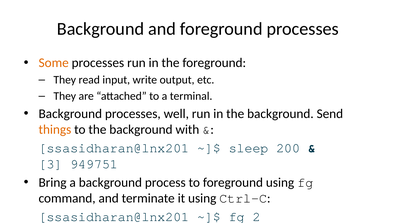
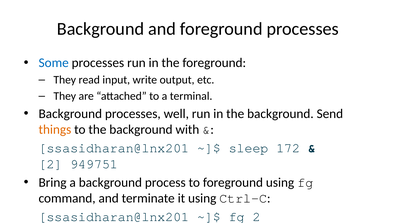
Some colour: orange -> blue
200: 200 -> 172
3 at (51, 164): 3 -> 2
